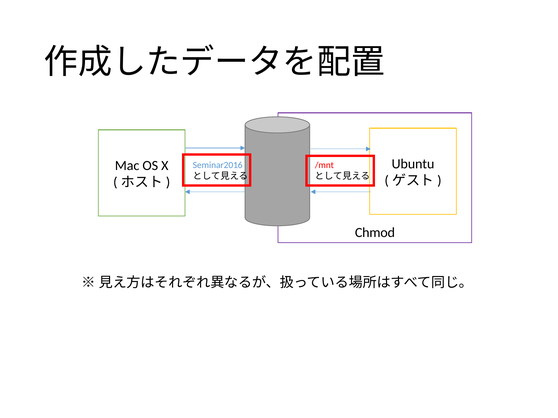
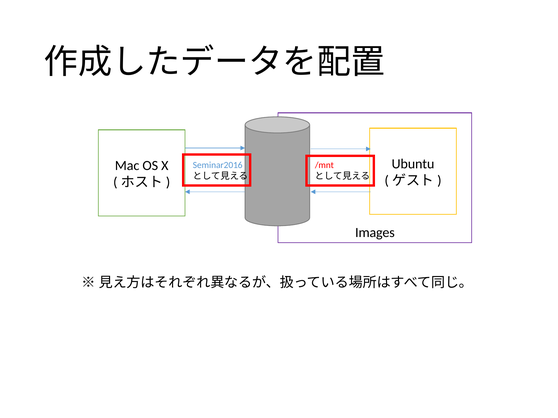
Chmod: Chmod -> Images
